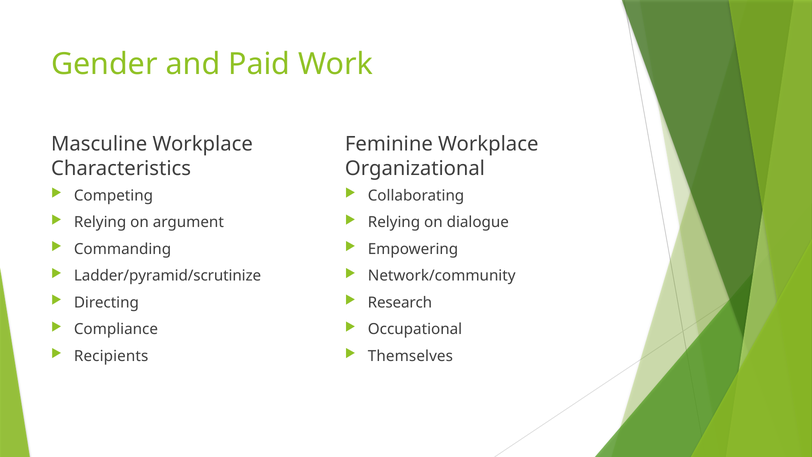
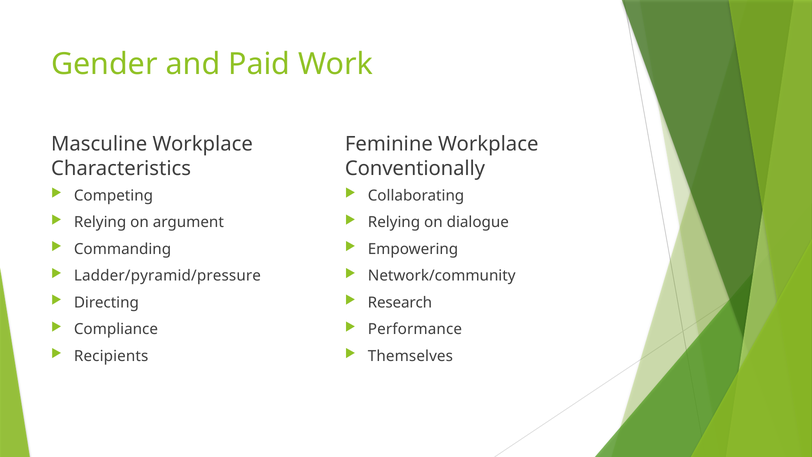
Organizational: Organizational -> Conventionally
Ladder/pyramid/scrutinize: Ladder/pyramid/scrutinize -> Ladder/pyramid/pressure
Occupational: Occupational -> Performance
